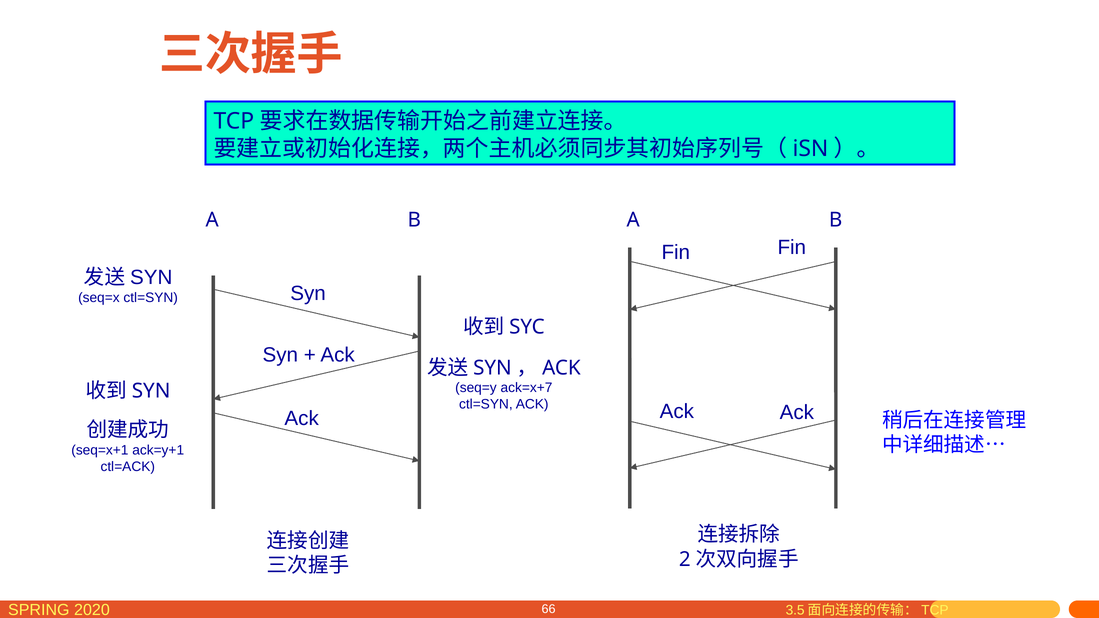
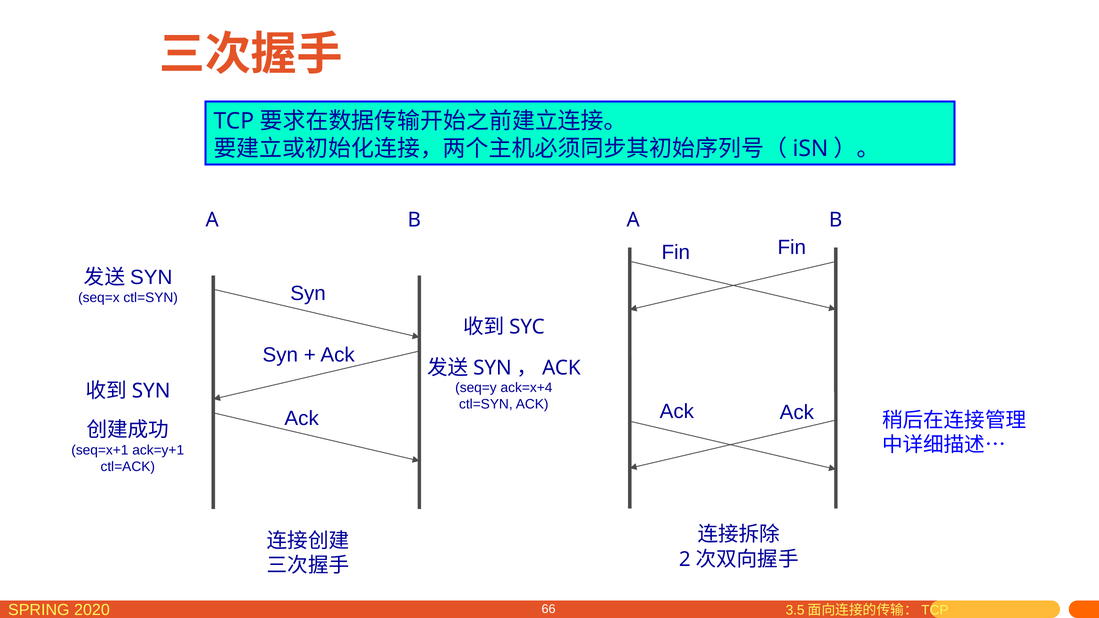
ack=x+7: ack=x+7 -> ack=x+4
